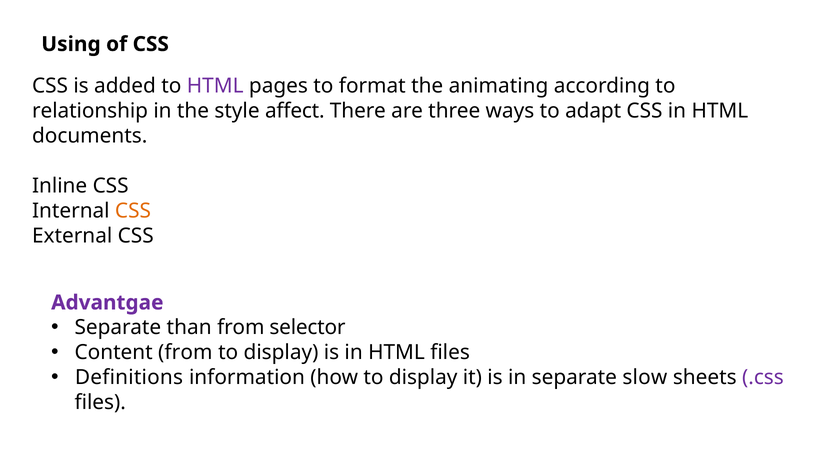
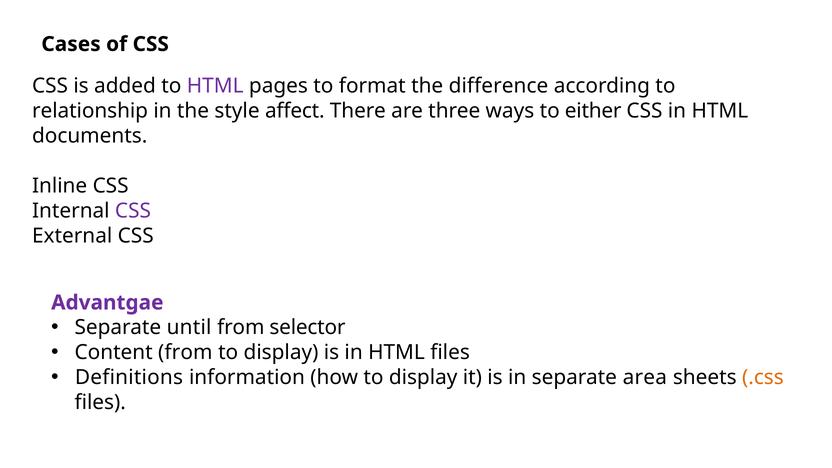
Using: Using -> Cases
animating: animating -> difference
adapt: adapt -> either
CSS at (133, 211) colour: orange -> purple
than: than -> until
slow: slow -> area
.css colour: purple -> orange
